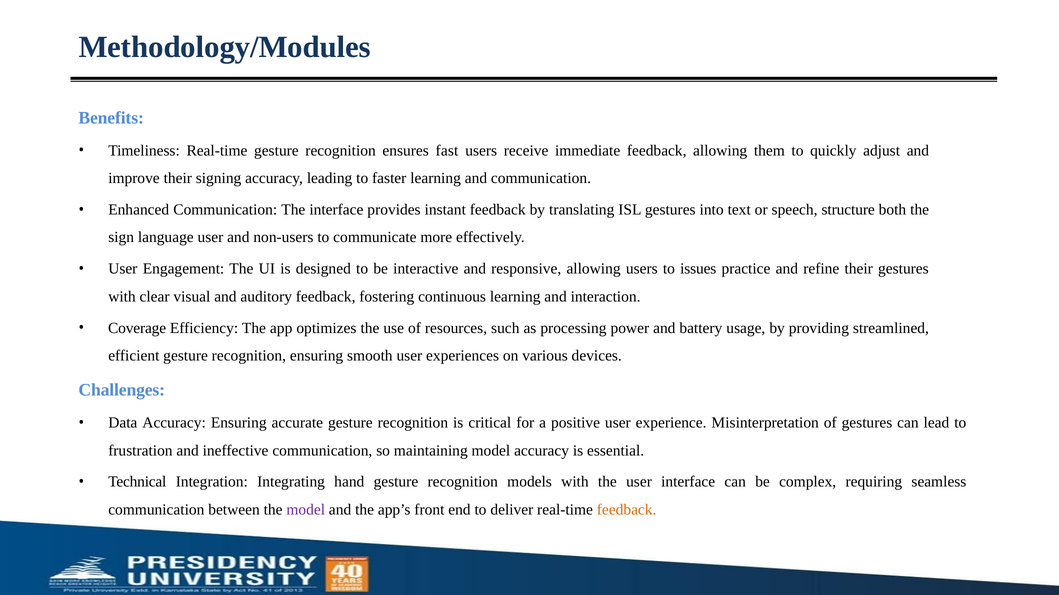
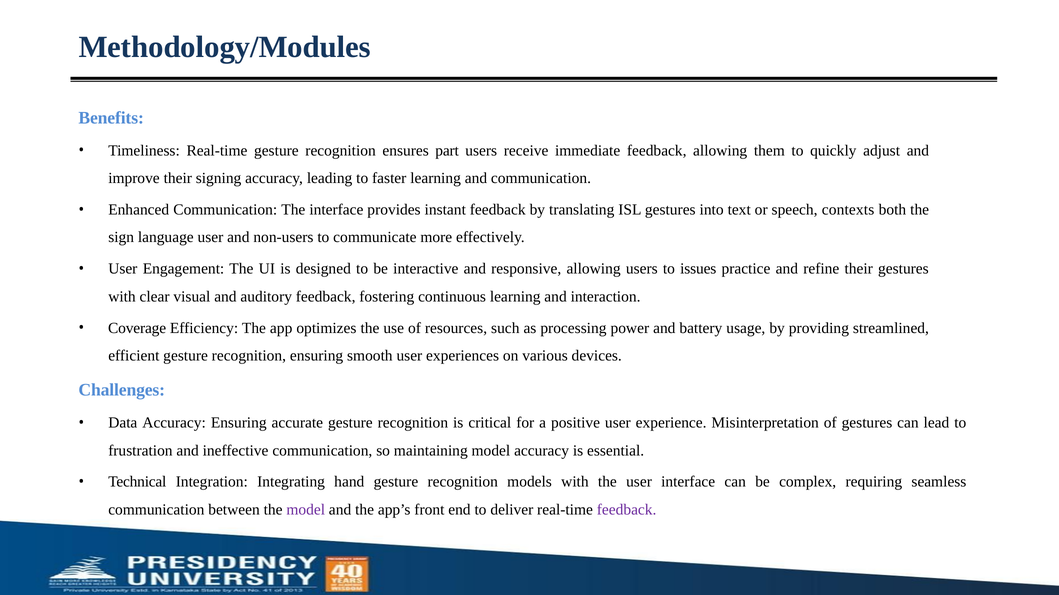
fast: fast -> part
structure: structure -> contexts
feedback at (627, 510) colour: orange -> purple
